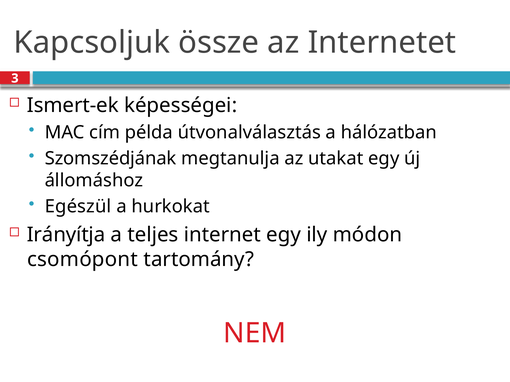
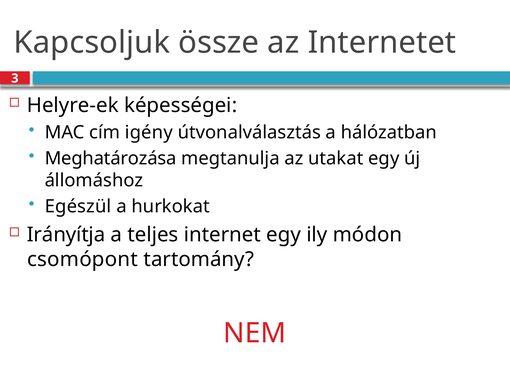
Ismert-ek: Ismert-ek -> Helyre-ek
példa: példa -> igény
Szomszédjának: Szomszédjának -> Meghatározása
